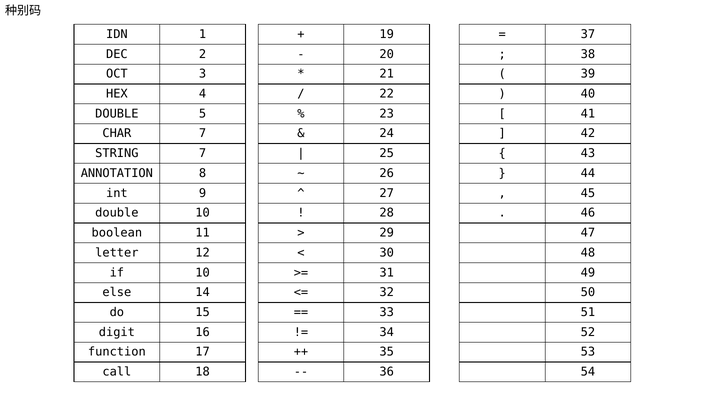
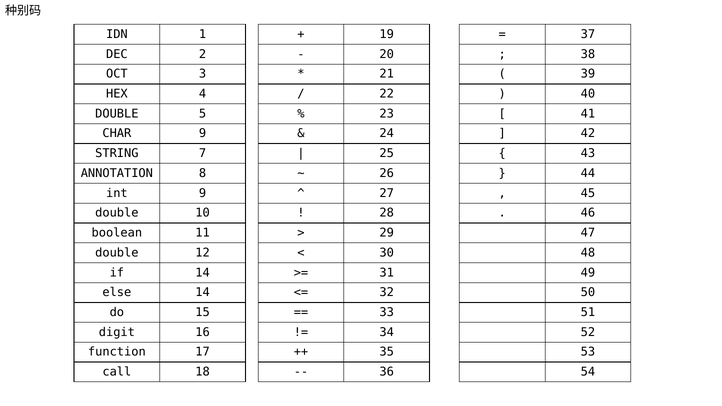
CHAR 7: 7 -> 9
letter at (117, 253): letter -> double
if 10: 10 -> 14
